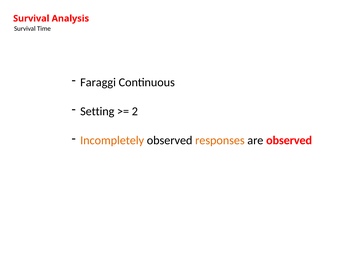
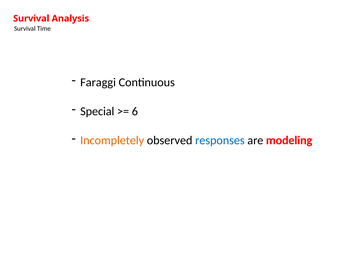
Setting: Setting -> Special
2: 2 -> 6
responses colour: orange -> blue
are observed: observed -> modeling
